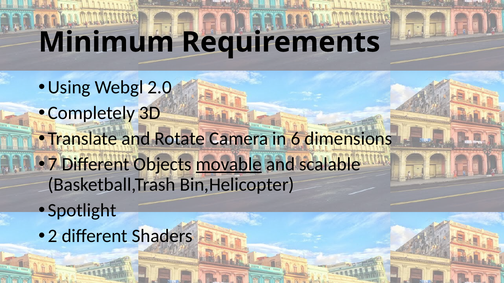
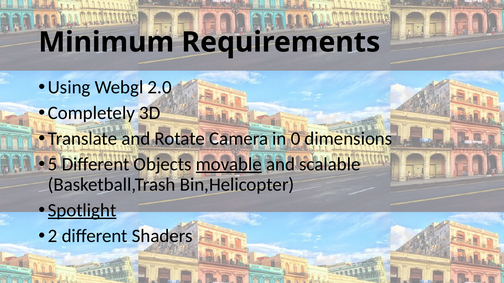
6: 6 -> 0
7: 7 -> 5
Spotlight underline: none -> present
